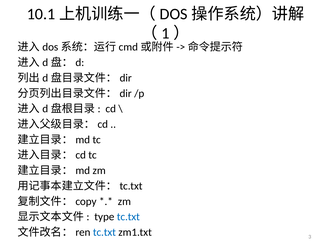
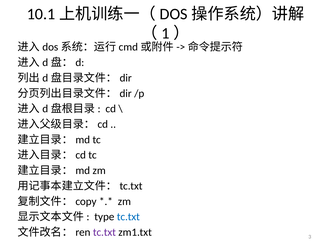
tc.txt at (104, 232) colour: blue -> purple
